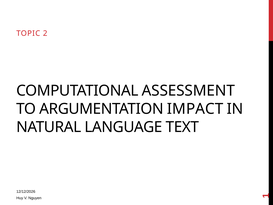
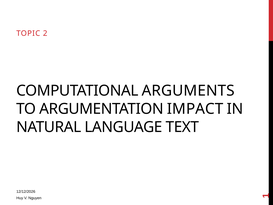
ASSESSMENT: ASSESSMENT -> ARGUMENTS
